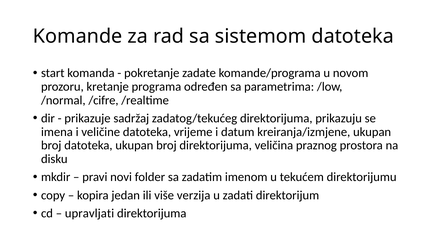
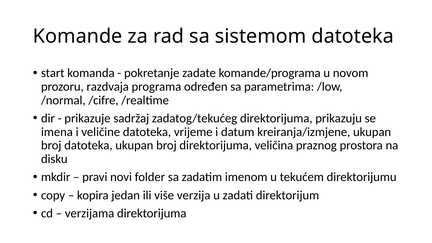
kretanje: kretanje -> razdvaja
upravljati: upravljati -> verzijama
